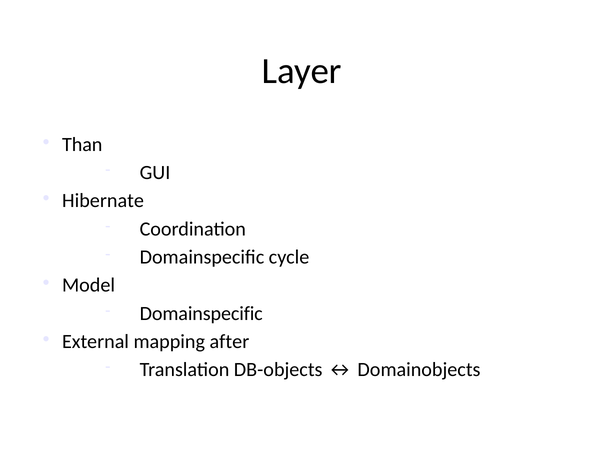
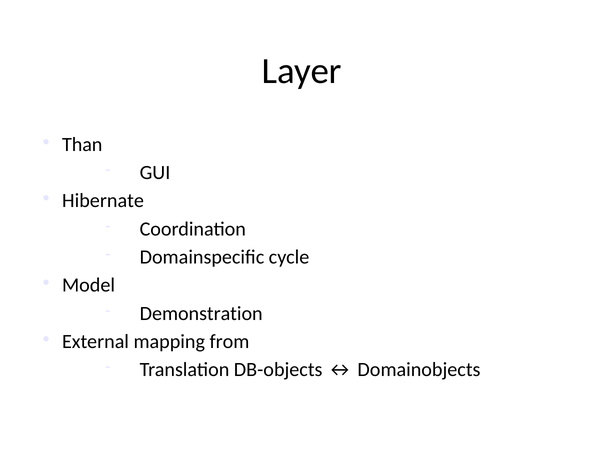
Domainspecific at (201, 313): Domainspecific -> Demonstration
after: after -> from
